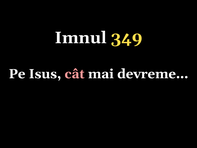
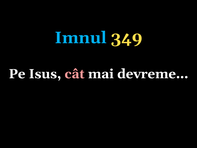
Imnul colour: white -> light blue
